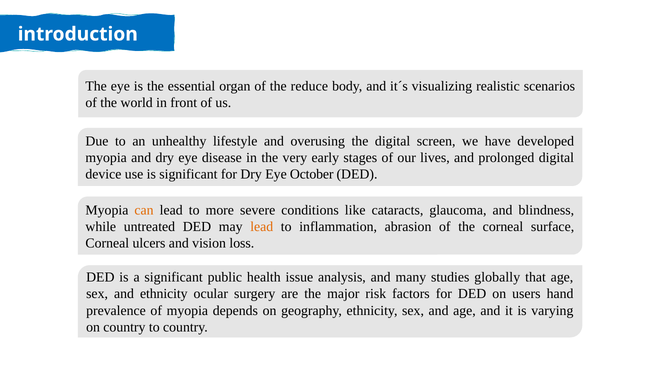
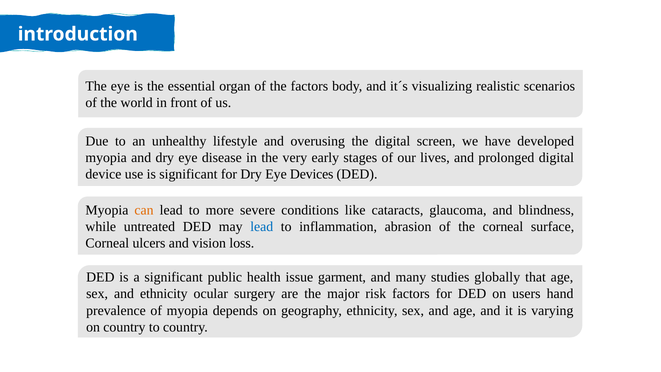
the reduce: reduce -> factors
October: October -> Devices
lead at (262, 226) colour: orange -> blue
analysis: analysis -> garment
